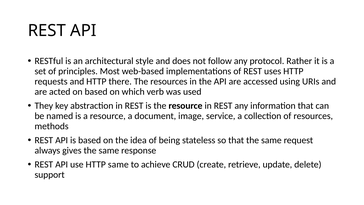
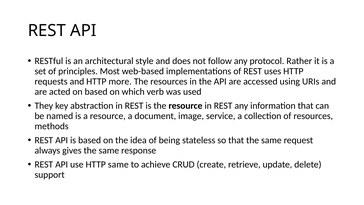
there: there -> more
